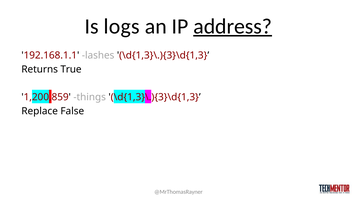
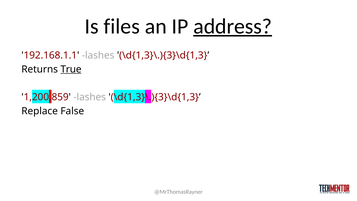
logs: logs -> files
True underline: none -> present
1,200,859 things: things -> lashes
